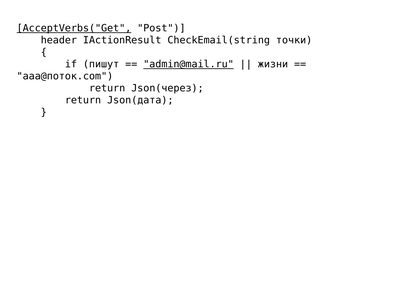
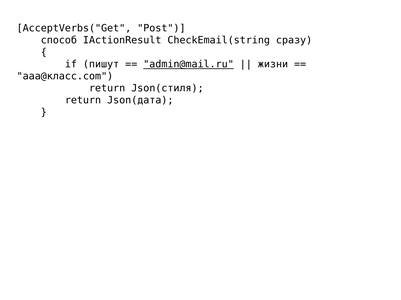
AcceptVerbs("Get underline: present -> none
header: header -> способ
точки: точки -> сразу
aaa@поток.com: aaa@поток.com -> aaa@класс.com
Json(через: Json(через -> Json(стиля
